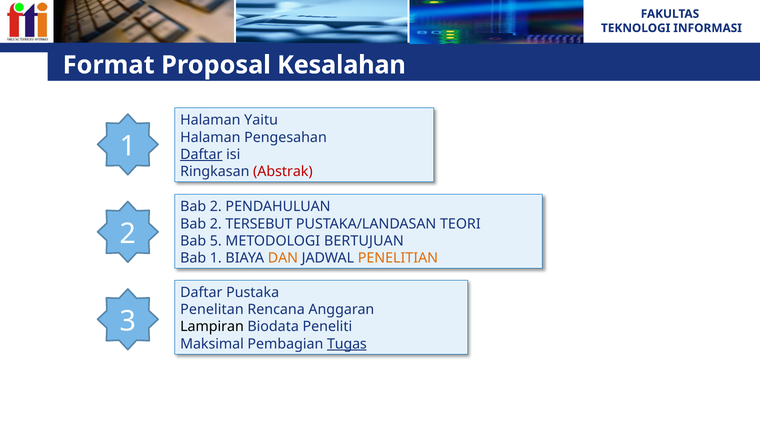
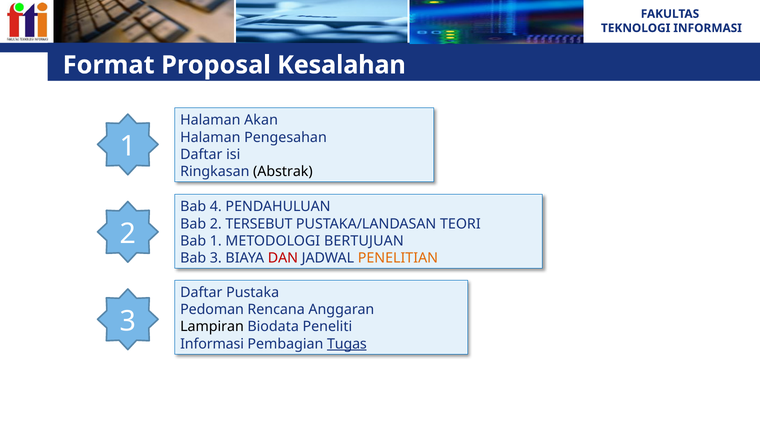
Yaitu: Yaitu -> Akan
Daftar at (201, 154) underline: present -> none
Abstrak colour: red -> black
2 at (216, 207): 2 -> 4
Bab 5: 5 -> 1
Bab 1: 1 -> 3
DAN colour: orange -> red
Penelitan: Penelitan -> Pedoman
Maksimal at (212, 343): Maksimal -> Informasi
